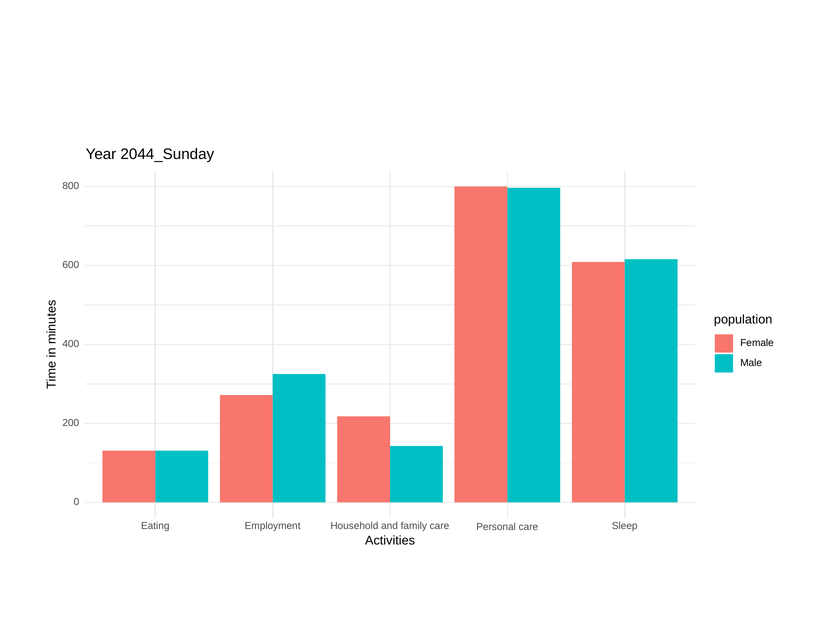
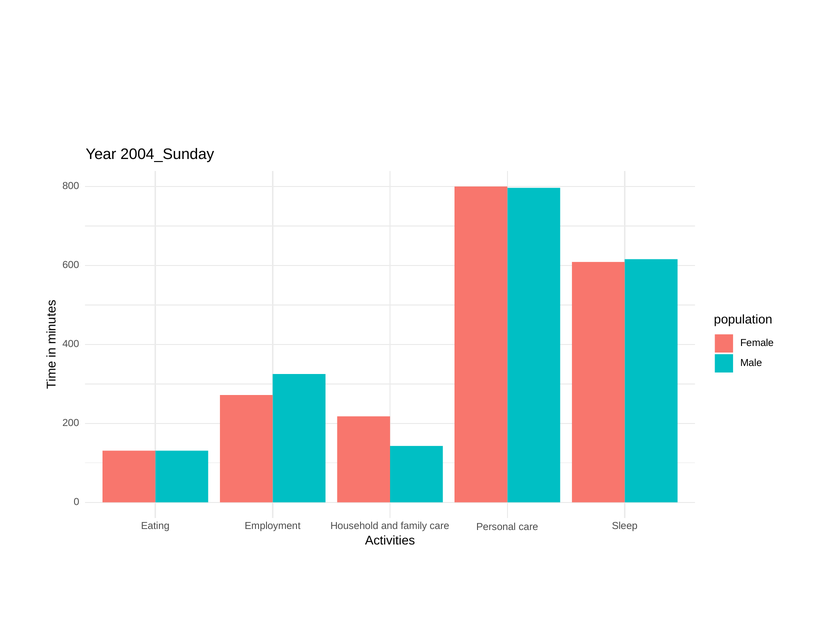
2044_Sunday: 2044_Sunday -> 2004_Sunday
